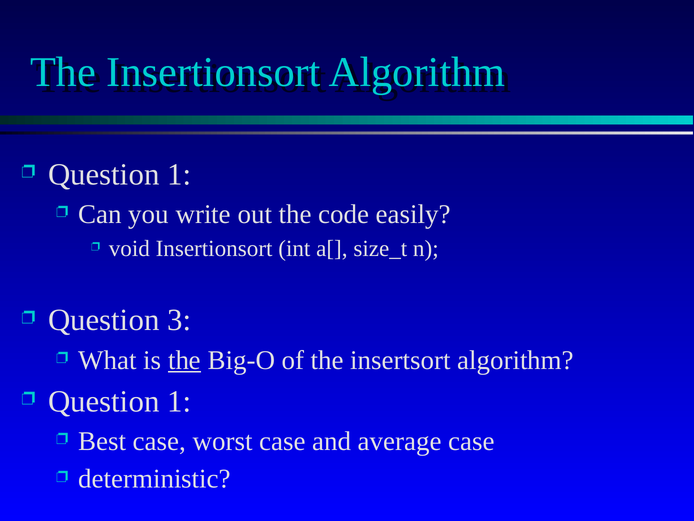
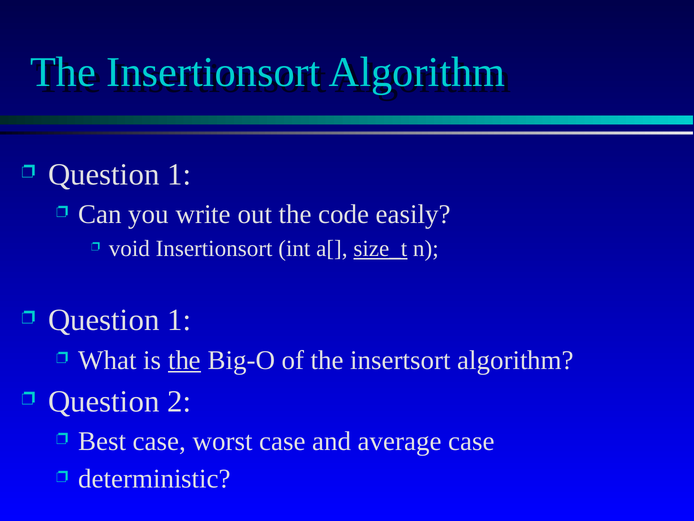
size_t underline: none -> present
3 at (179, 320): 3 -> 1
1 at (179, 401): 1 -> 2
